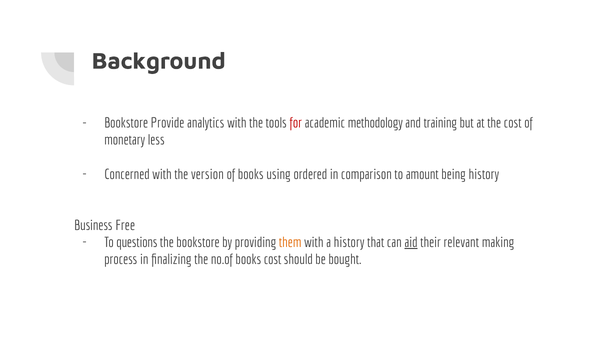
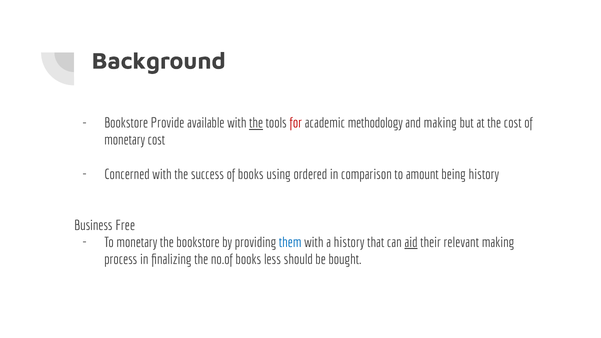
analytics: analytics -> available
the at (256, 123) underline: none -> present
and training: training -> making
monetary less: less -> cost
version: version -> success
To questions: questions -> monetary
them colour: orange -> blue
books cost: cost -> less
